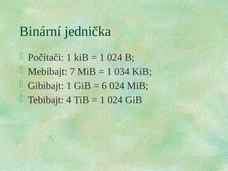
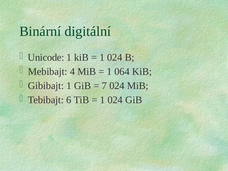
jednička: jednička -> digitální
Počítači: Počítači -> Unicode
7: 7 -> 4
034: 034 -> 064
6: 6 -> 7
4: 4 -> 6
